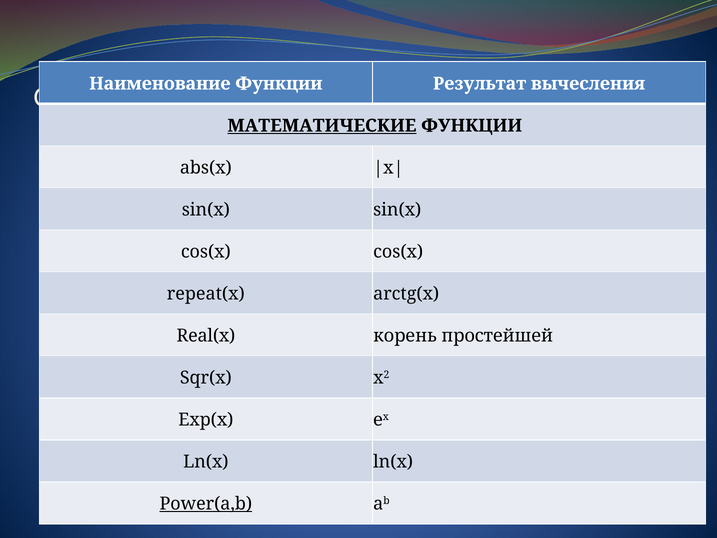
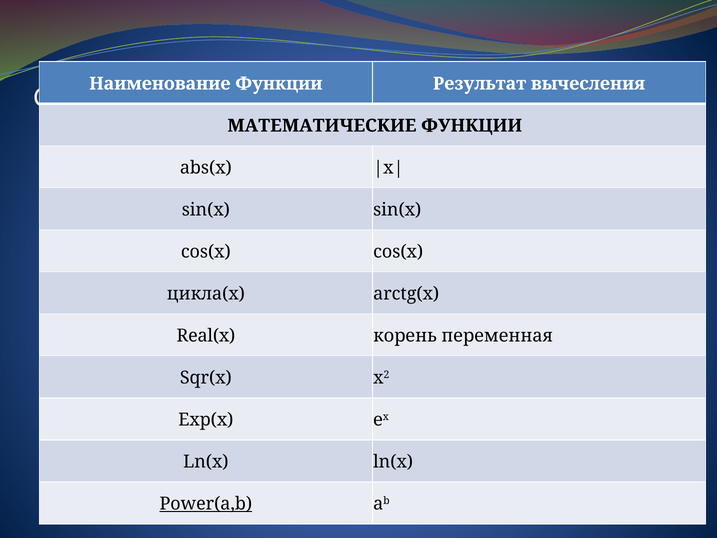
МАТЕМАТИЧЕСКИЕ at (322, 126) underline: present -> none
repeat(x: repeat(x -> цикла(x
простейшей: простейшей -> переменная
